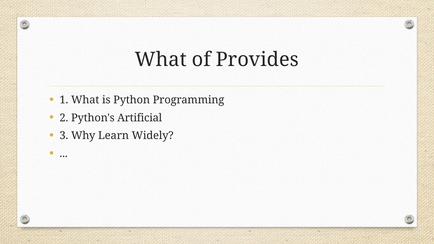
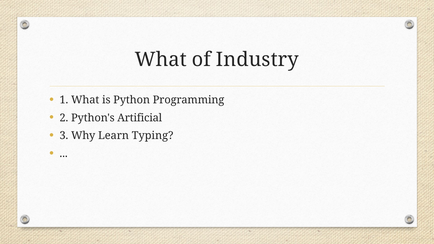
Provides: Provides -> Industry
Widely: Widely -> Typing
